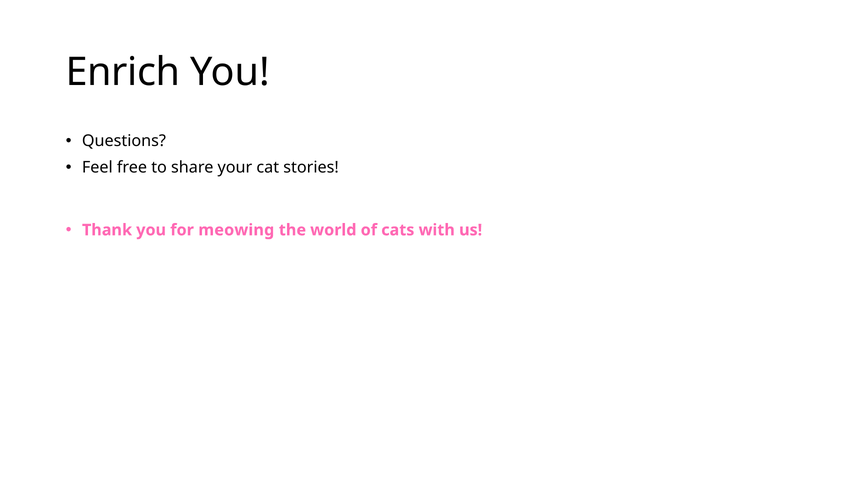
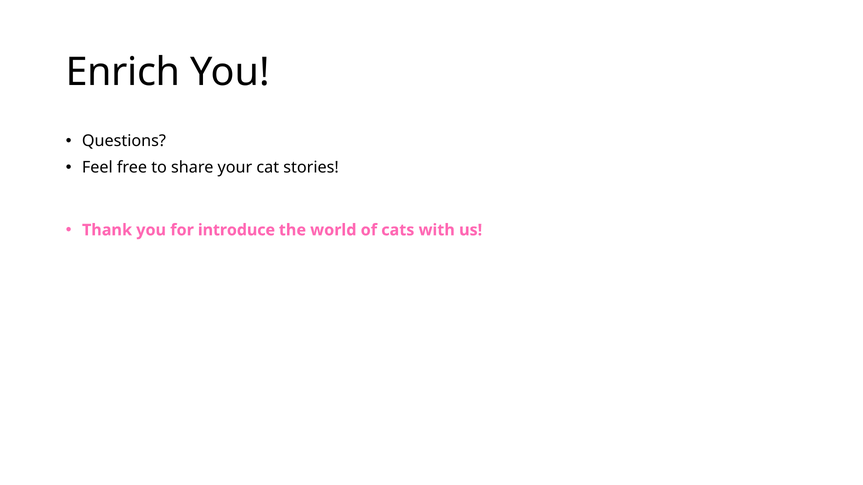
meowing: meowing -> introduce
